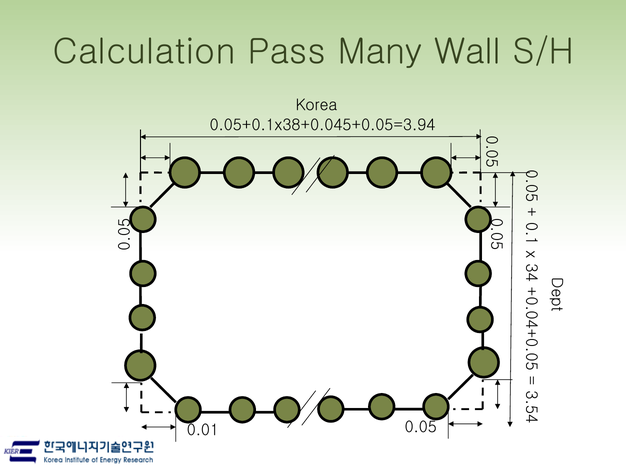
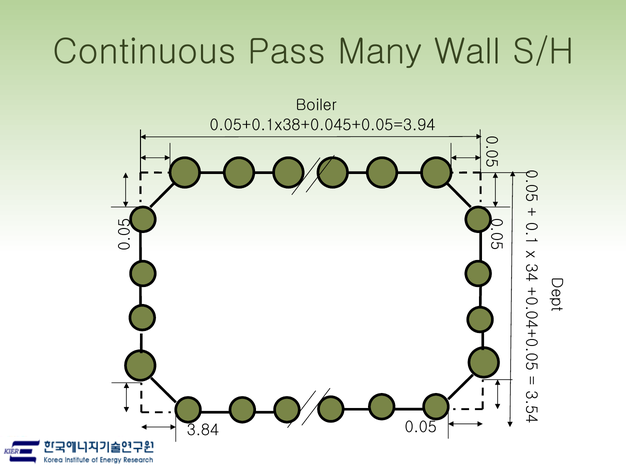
Calculation: Calculation -> Continuous
Korea: Korea -> Boiler
0.01: 0.01 -> 3.84
